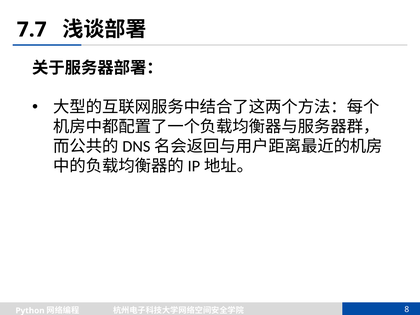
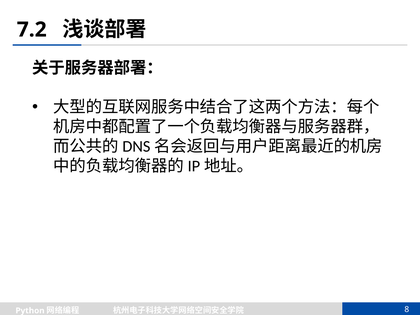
7.7: 7.7 -> 7.2
